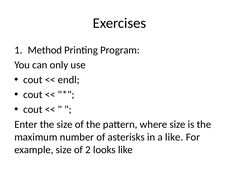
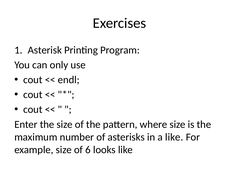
Method: Method -> Asterisk
2: 2 -> 6
